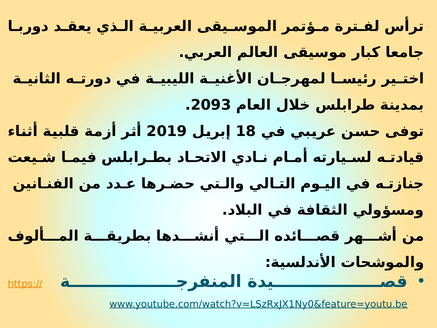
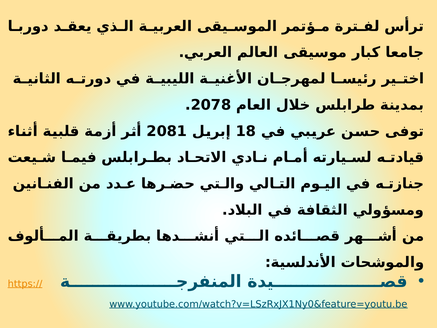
2093: 2093 -> 2078
2019: 2019 -> 2081
